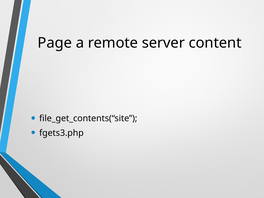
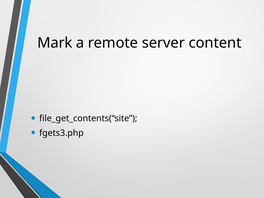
Page: Page -> Mark
